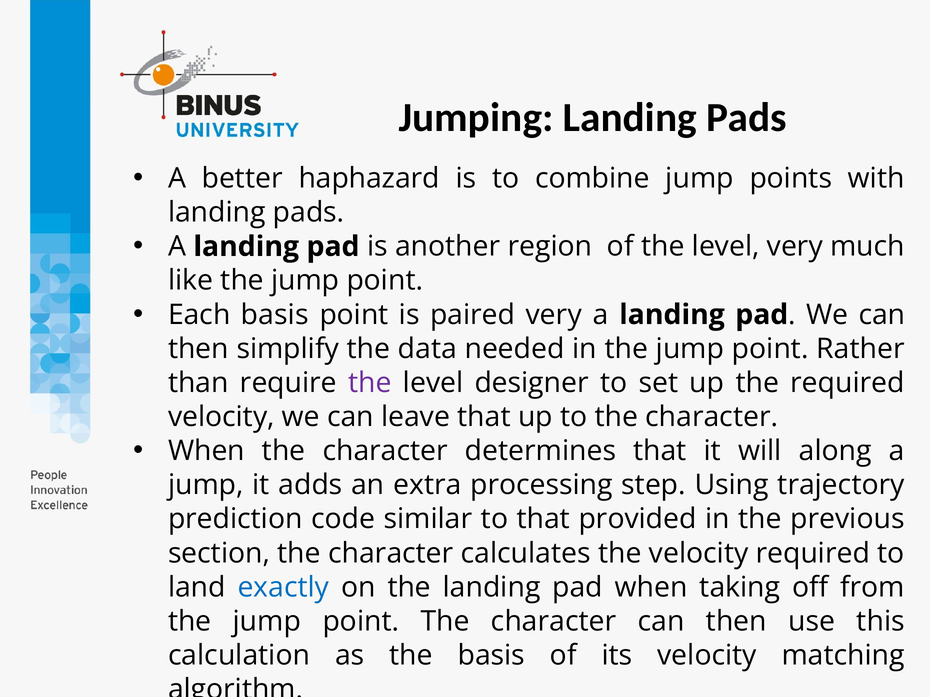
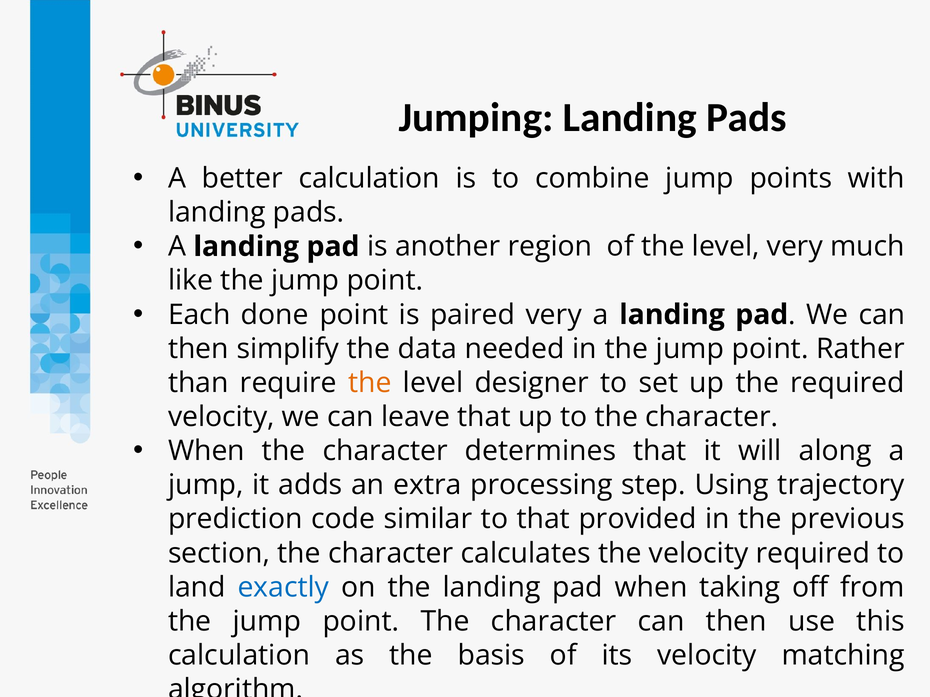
better haphazard: haphazard -> calculation
Each basis: basis -> done
the at (370, 383) colour: purple -> orange
